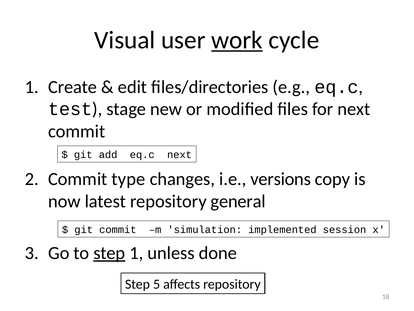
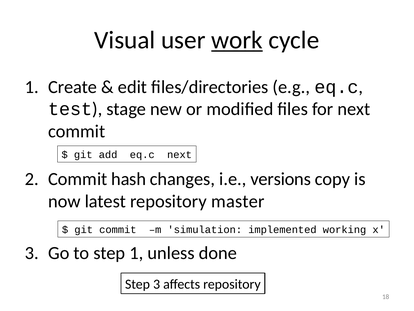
type: type -> hash
general: general -> master
session: session -> working
step at (109, 253) underline: present -> none
Step 5: 5 -> 3
